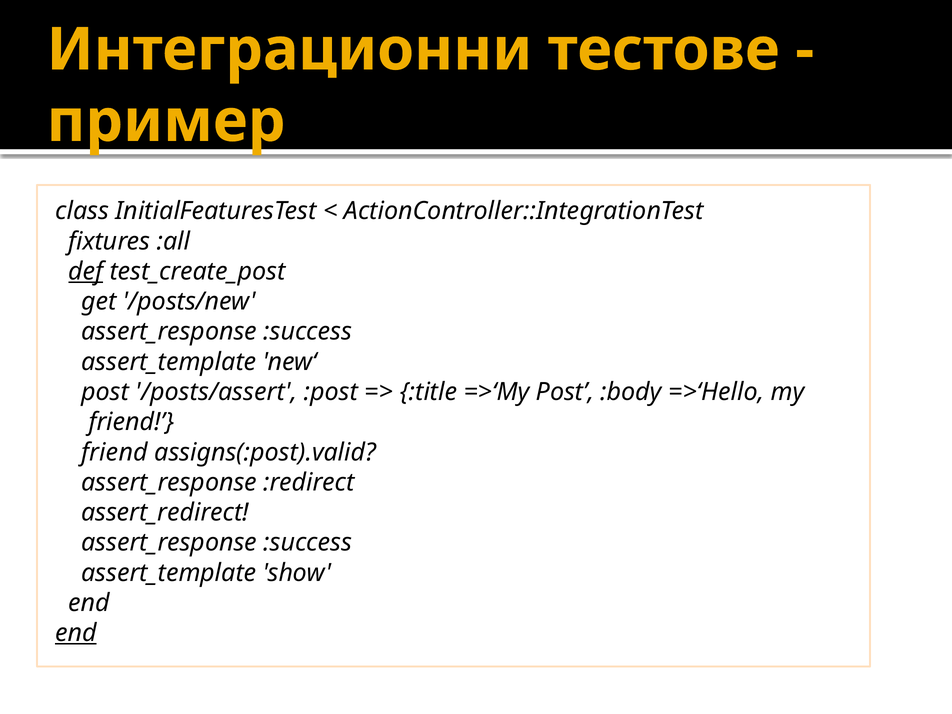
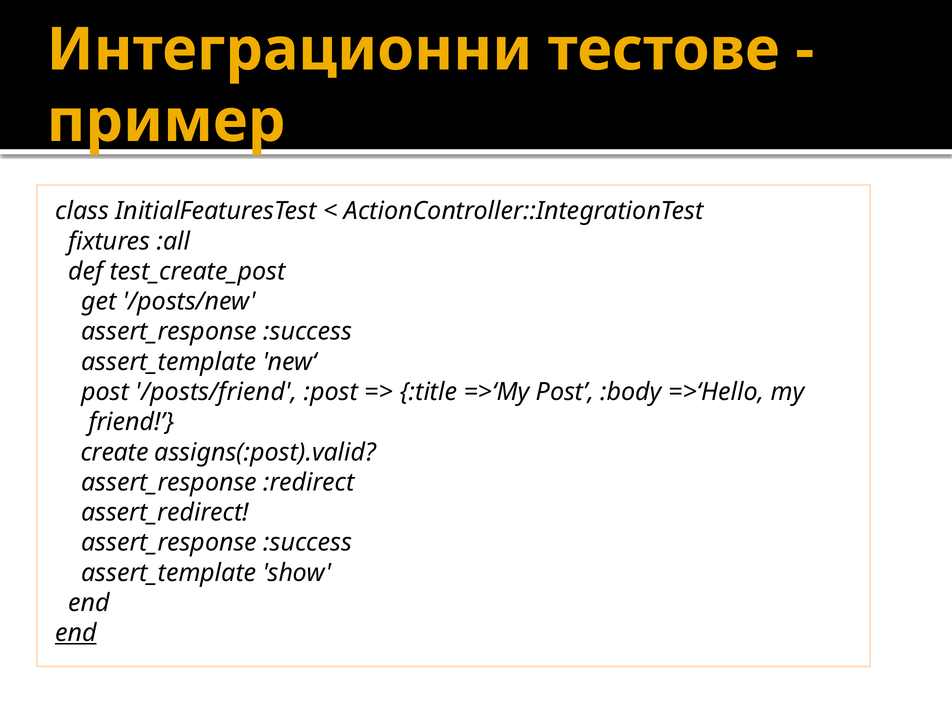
def underline: present -> none
/posts/assert: /posts/assert -> /posts/friend
friend at (114, 452): friend -> create
